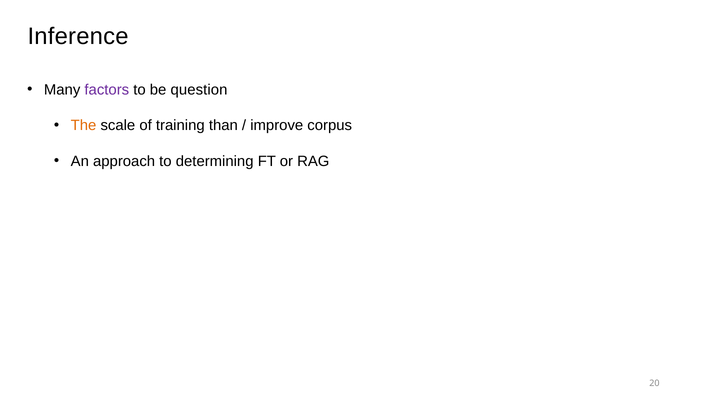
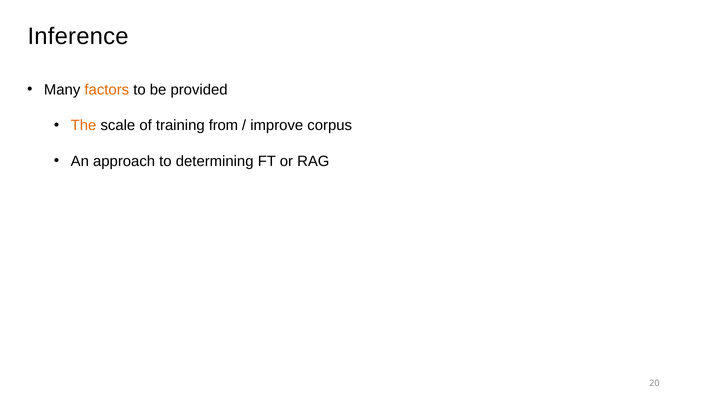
factors colour: purple -> orange
question: question -> provided
than: than -> from
